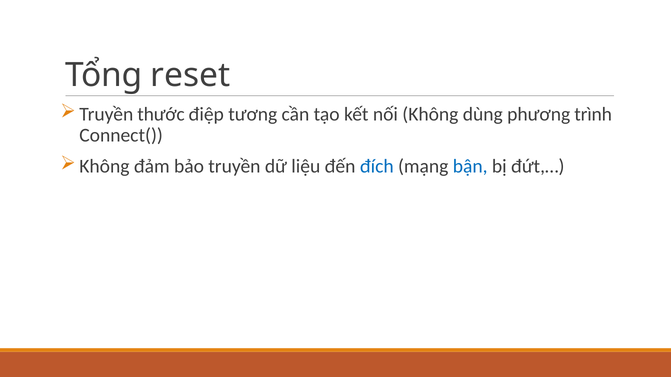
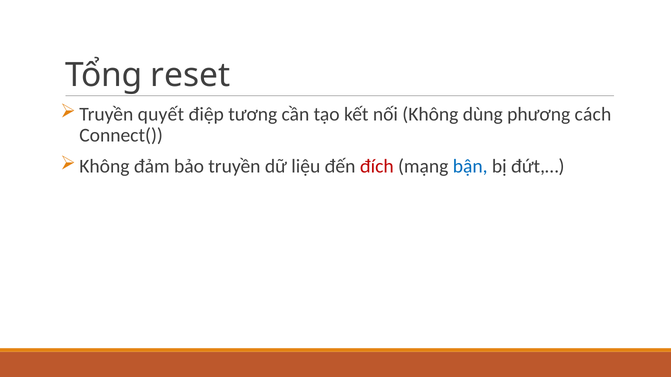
thước: thước -> quyết
trình: trình -> cách
đích colour: blue -> red
